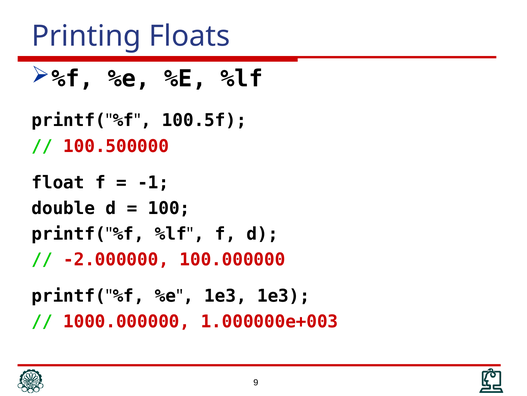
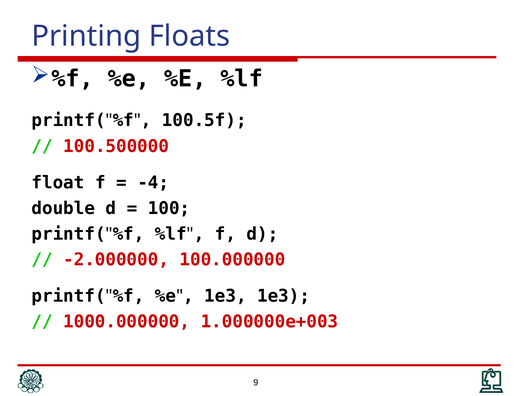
-1: -1 -> -4
